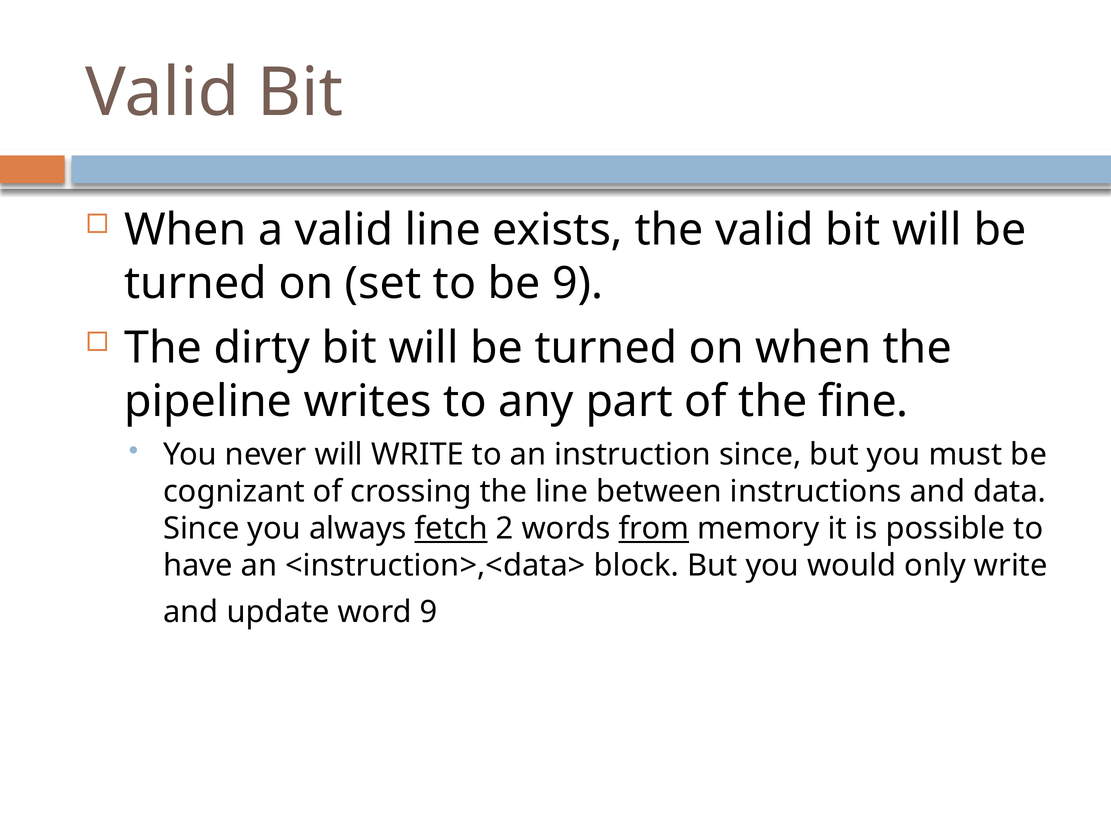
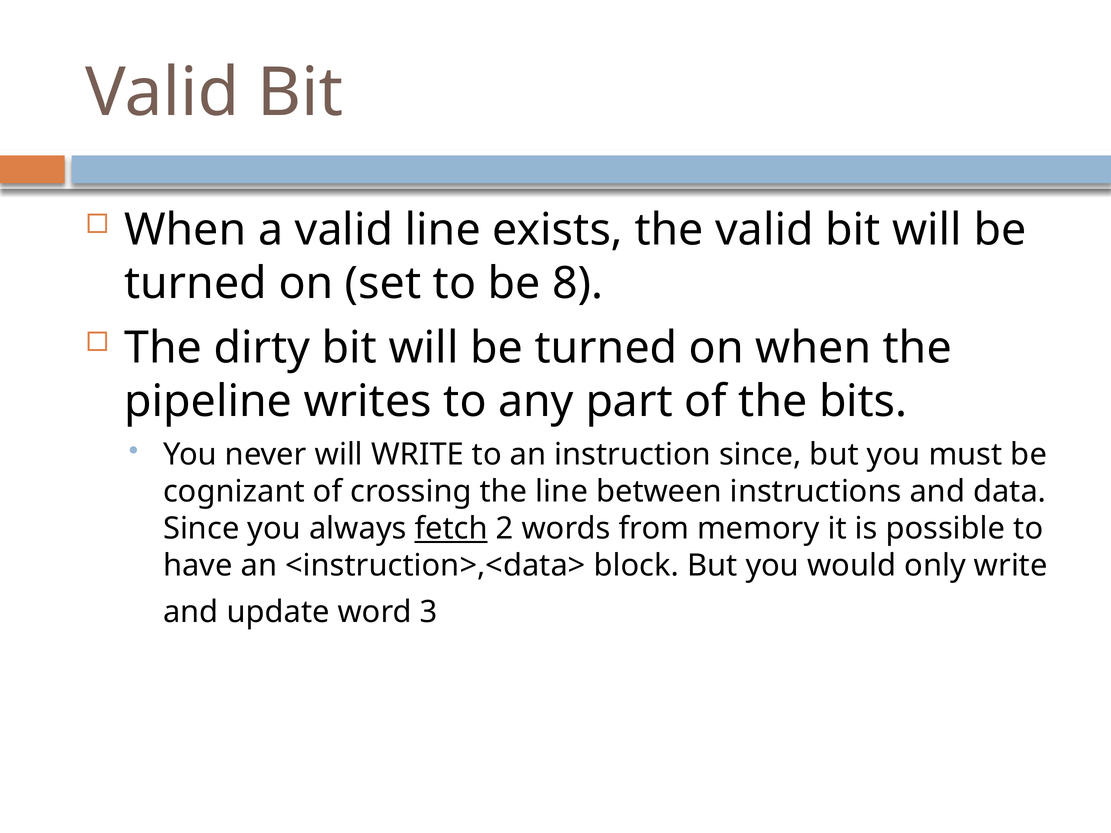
be 9: 9 -> 8
fine: fine -> bits
from underline: present -> none
word 9: 9 -> 3
